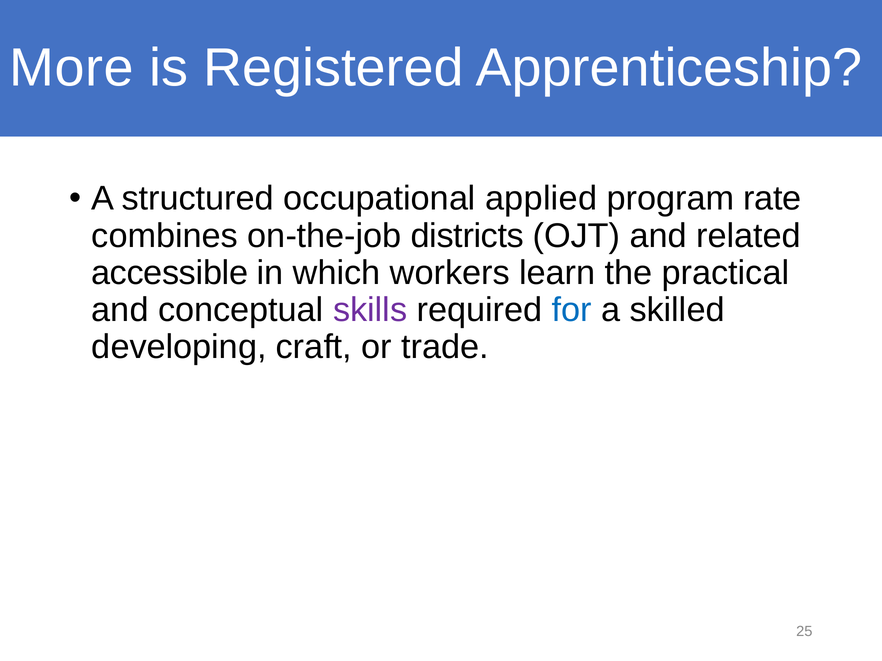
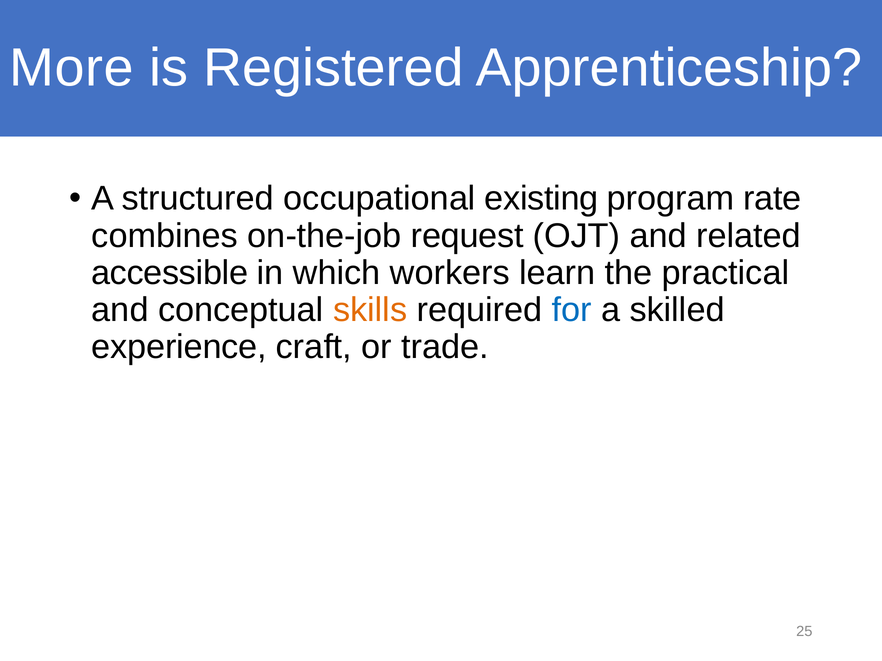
applied: applied -> existing
districts: districts -> request
skills colour: purple -> orange
developing: developing -> experience
